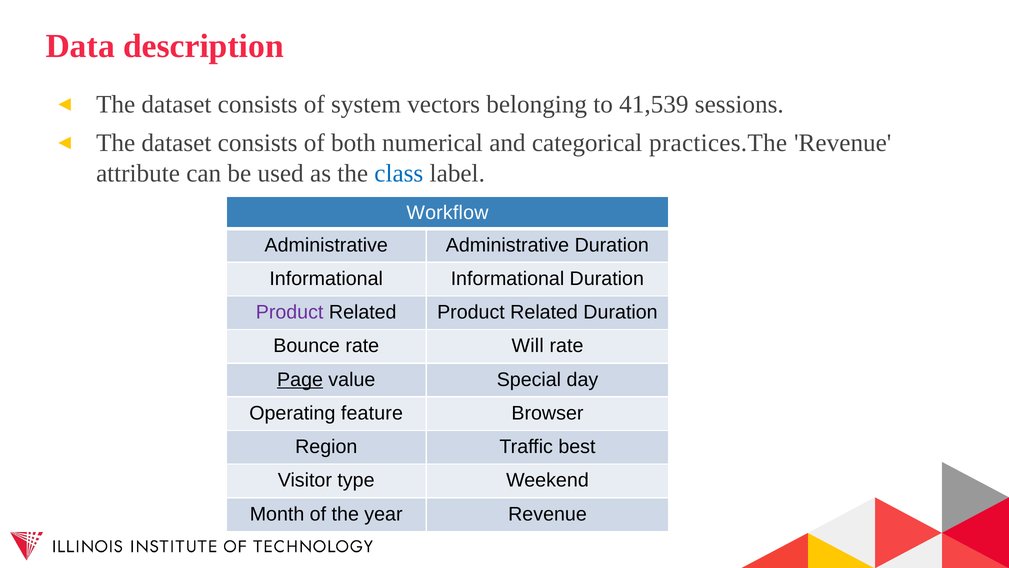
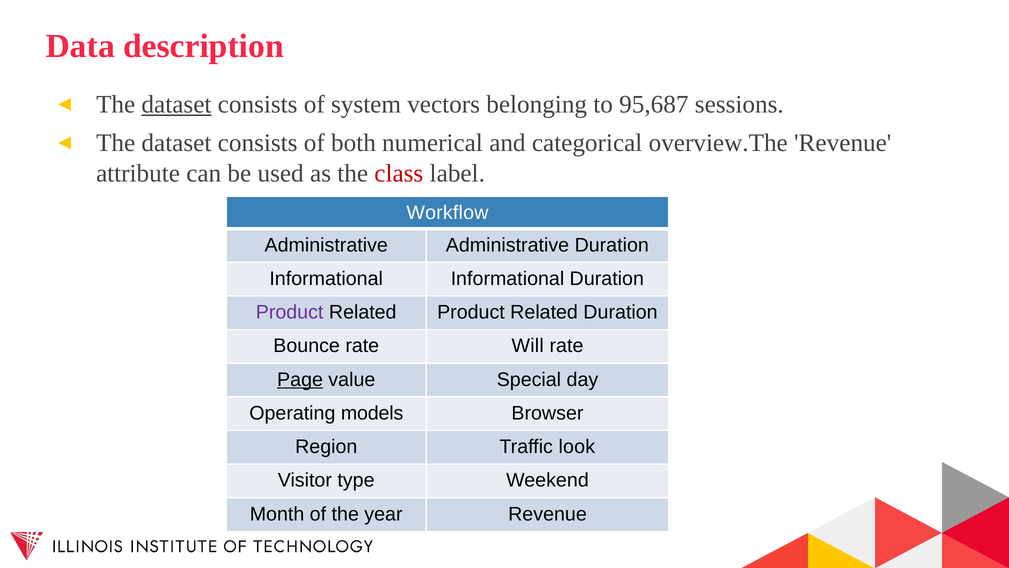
dataset at (176, 104) underline: none -> present
41,539: 41,539 -> 95,687
practices.The: practices.The -> overview.The
class colour: blue -> red
feature: feature -> models
best: best -> look
